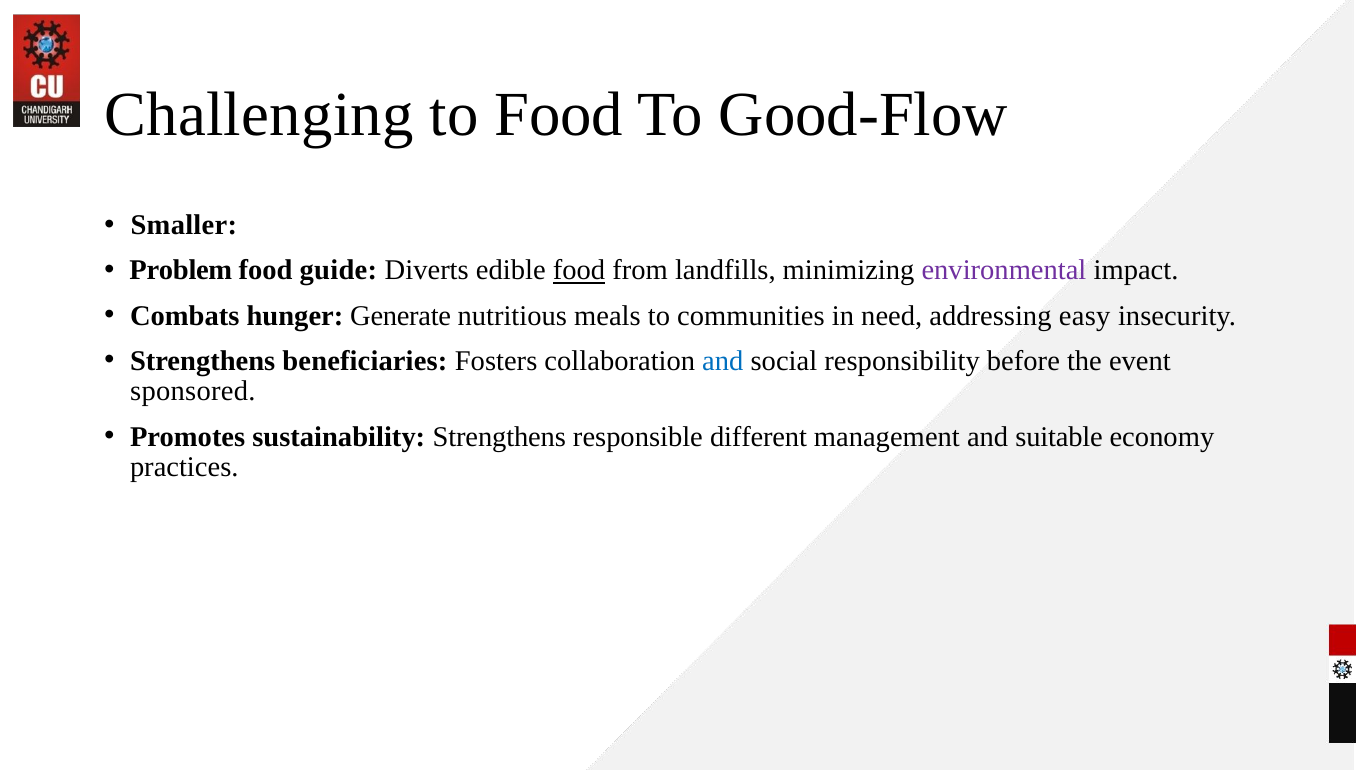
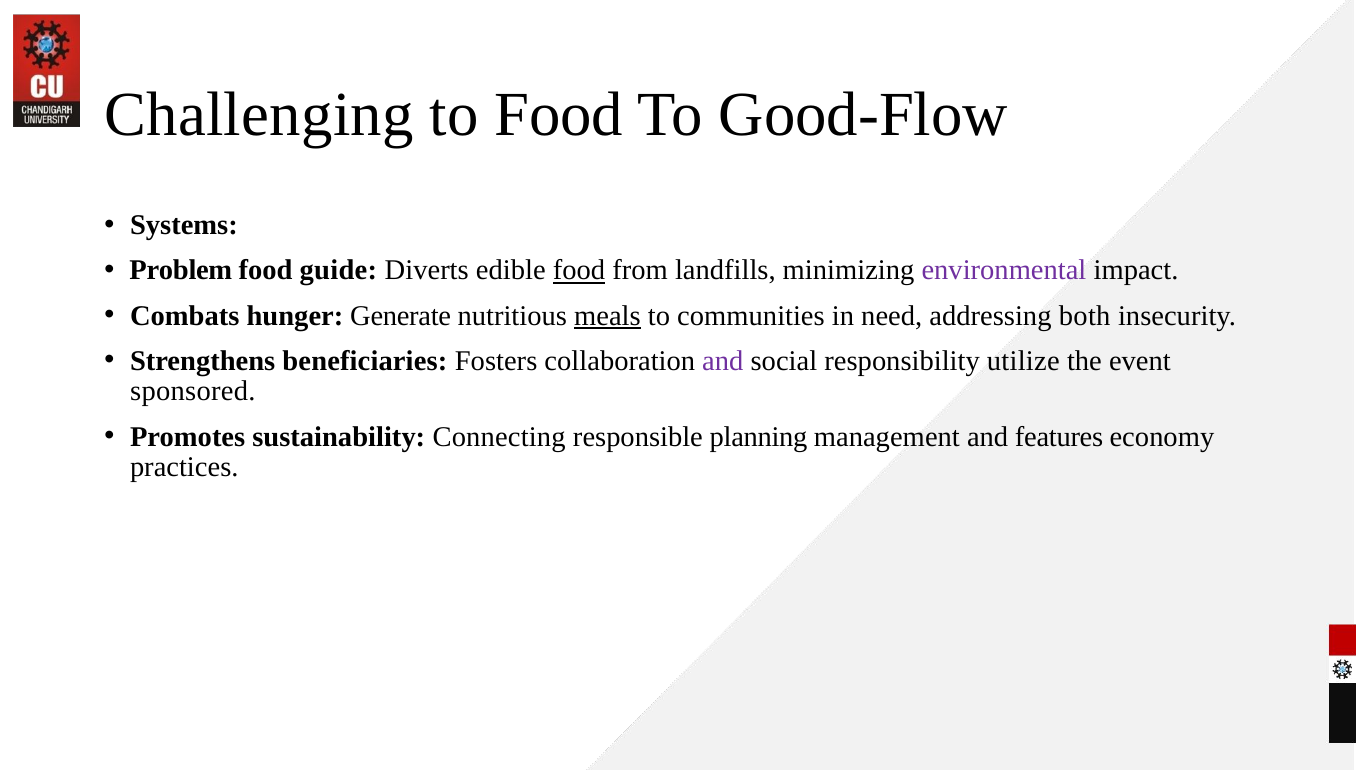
Smaller: Smaller -> Systems
meals underline: none -> present
easy: easy -> both
and at (723, 361) colour: blue -> purple
before: before -> utilize
sustainability Strengthens: Strengthens -> Connecting
different: different -> planning
suitable: suitable -> features
